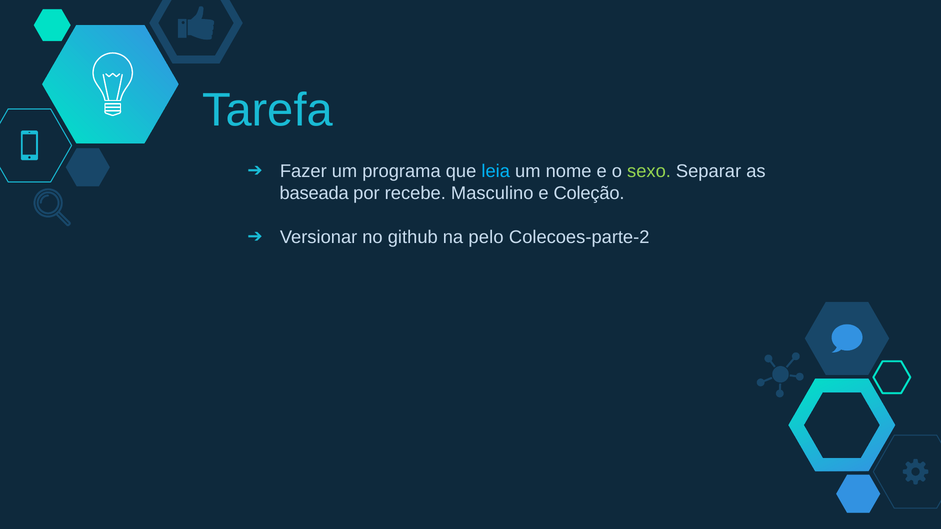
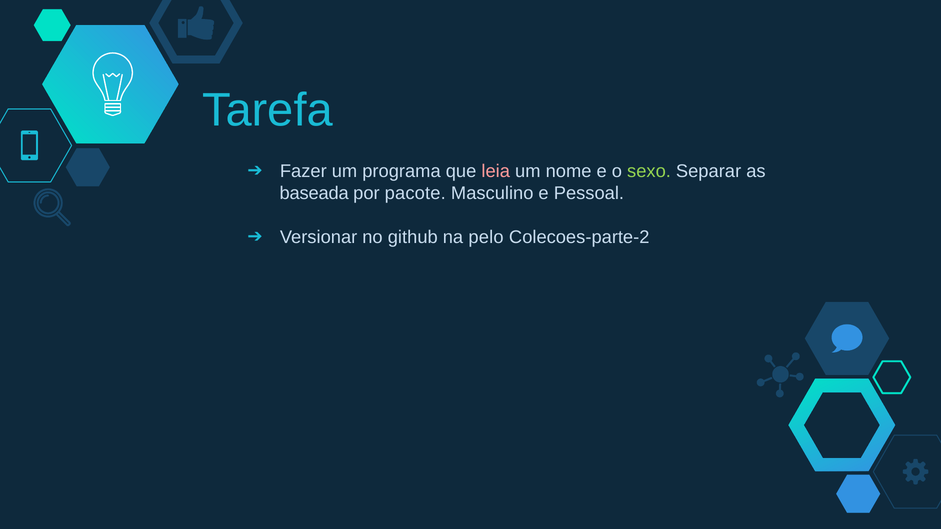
leia colour: light blue -> pink
recebe: recebe -> pacote
Coleção: Coleção -> Pessoal
